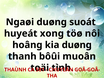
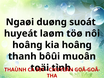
xong: xong -> laøm
kia duøng: duøng -> hoâng
